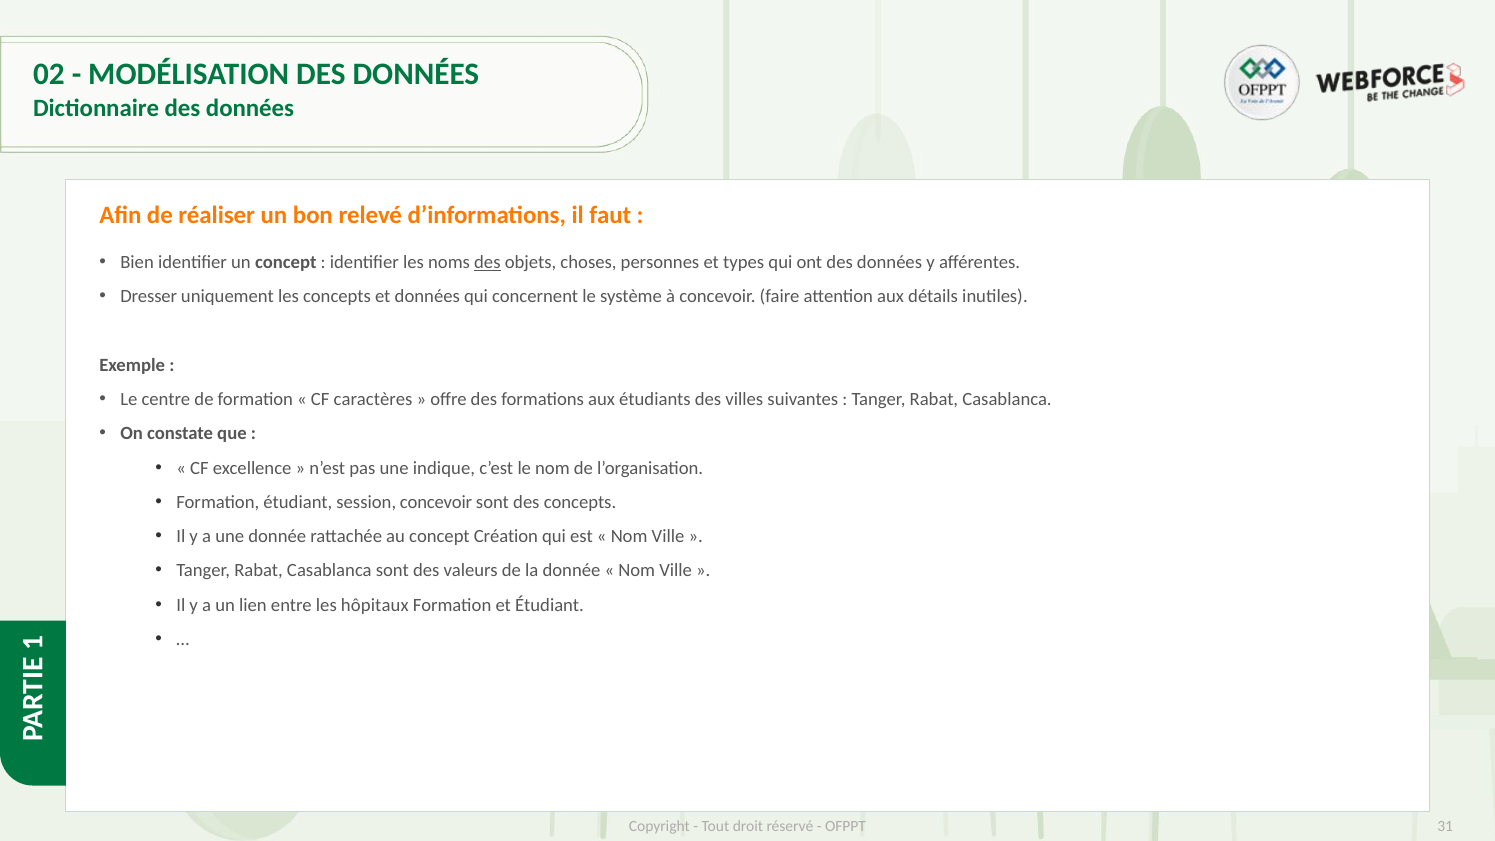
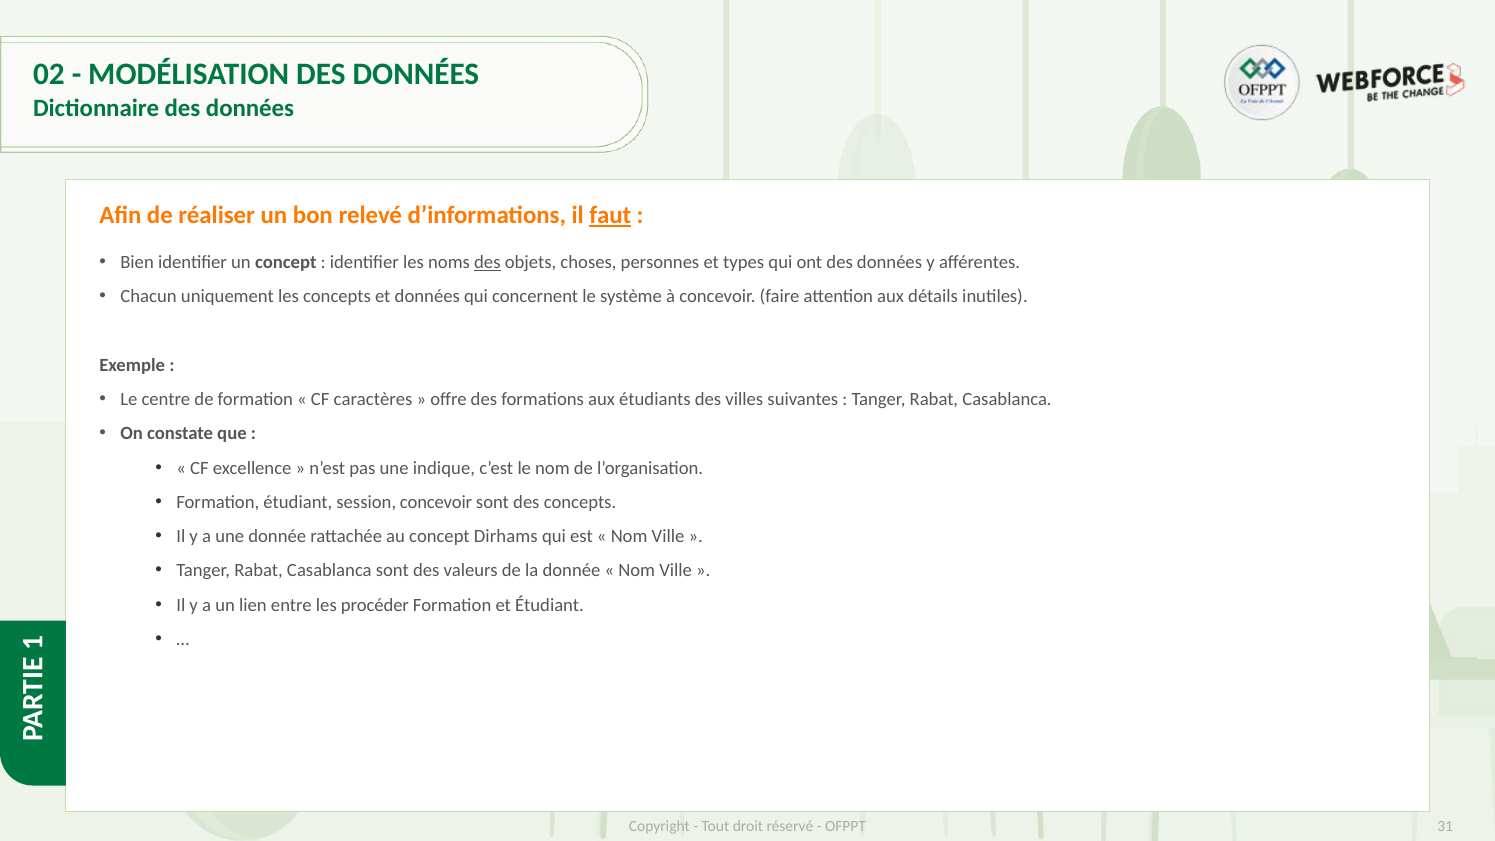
faut underline: none -> present
Dresser: Dresser -> Chacun
Création: Création -> Dirhams
hôpitaux: hôpitaux -> procéder
